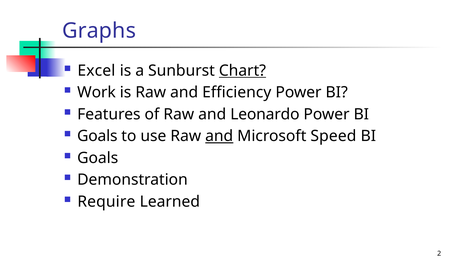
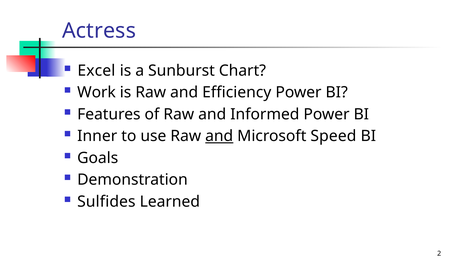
Graphs: Graphs -> Actress
Chart underline: present -> none
Leonardo: Leonardo -> Informed
Goals at (97, 136): Goals -> Inner
Require: Require -> Sulfides
